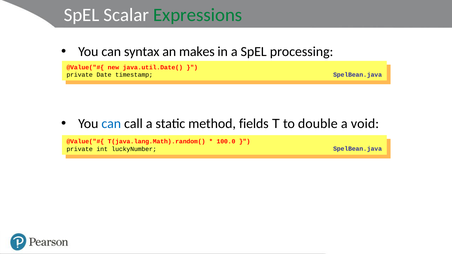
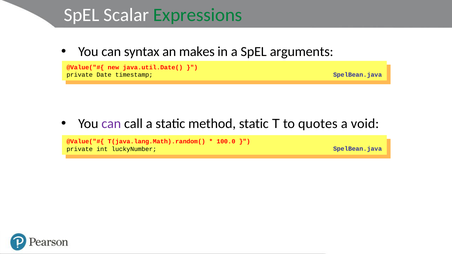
processing: processing -> arguments
can at (111, 124) colour: blue -> purple
method fields: fields -> static
double: double -> quotes
